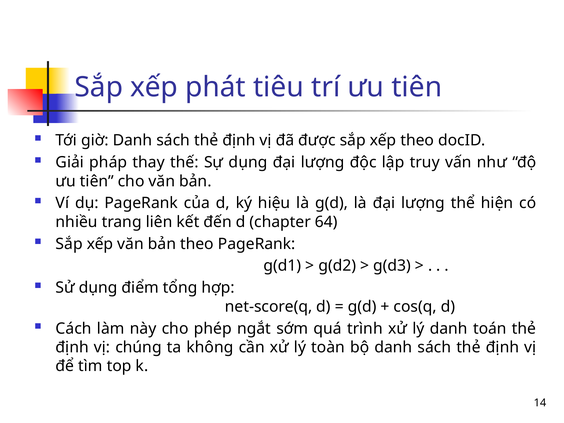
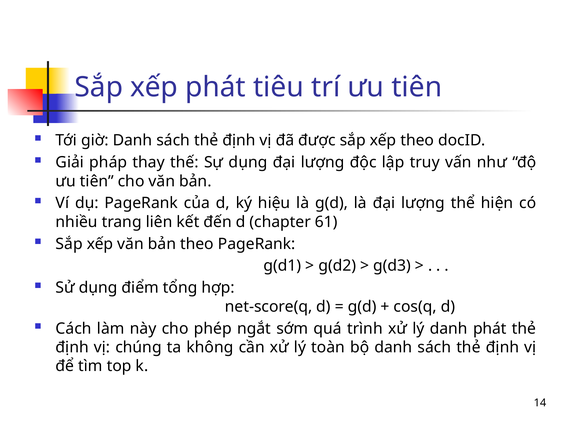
64: 64 -> 61
danh toán: toán -> phát
